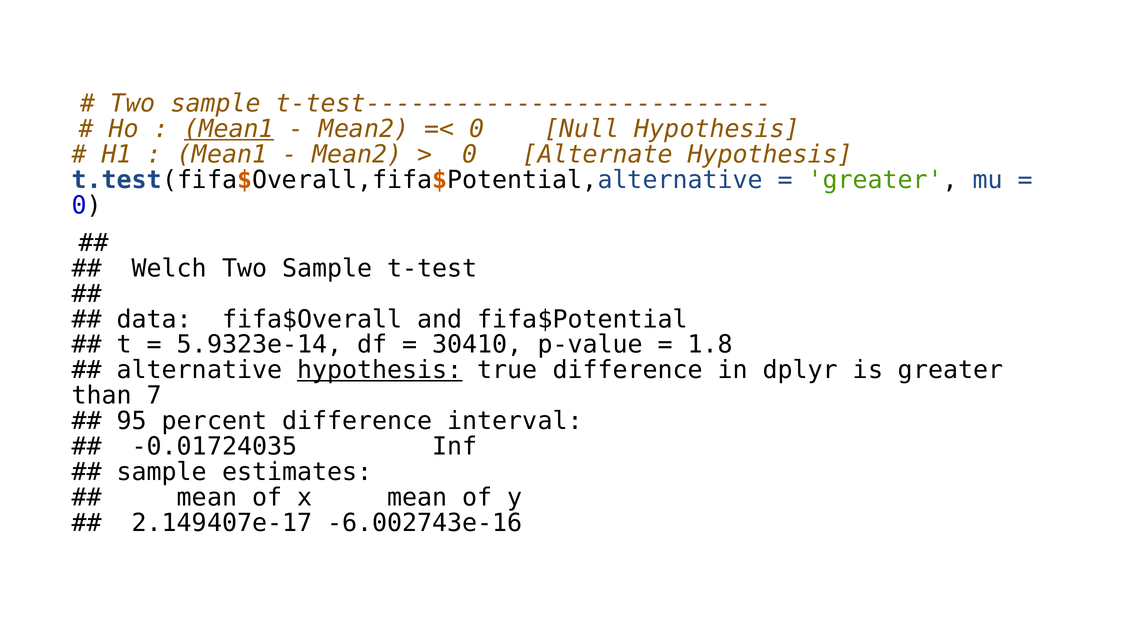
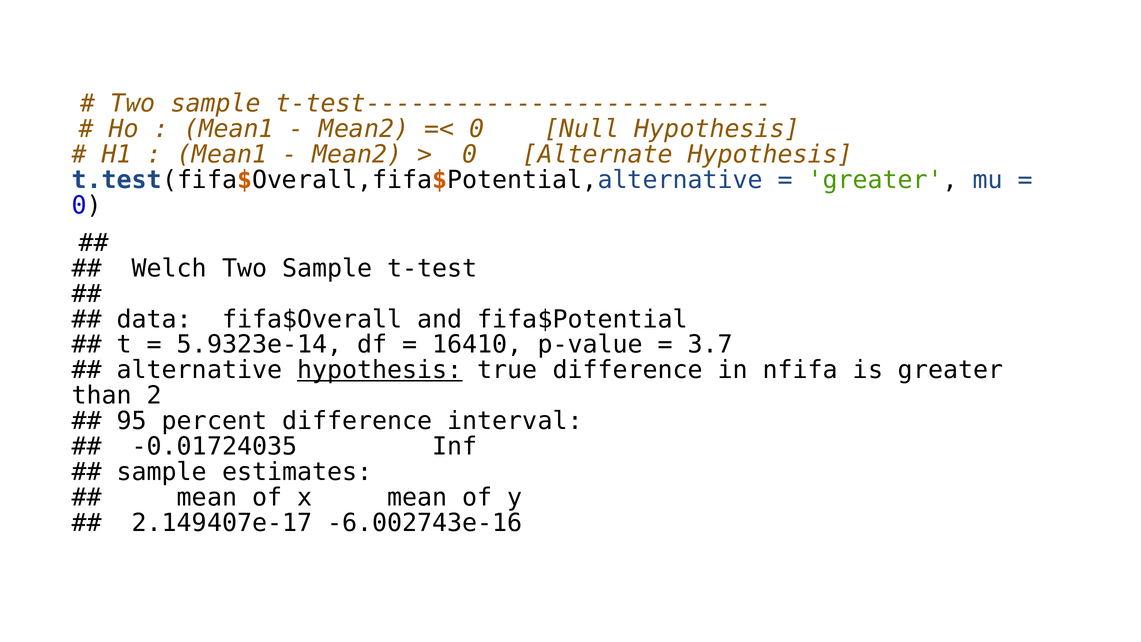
Mean1 at (229, 129) underline: present -> none
30410: 30410 -> 16410
1.8: 1.8 -> 3.7
dplyr: dplyr -> nfifa
7: 7 -> 2
